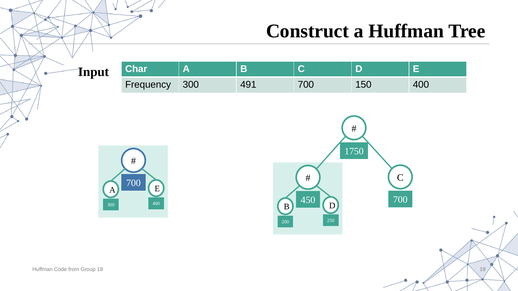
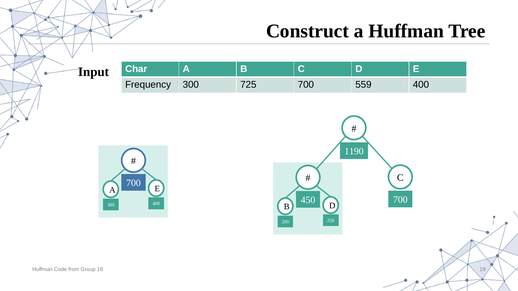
491: 491 -> 725
150: 150 -> 559
1750: 1750 -> 1190
